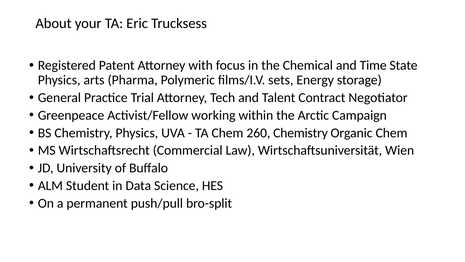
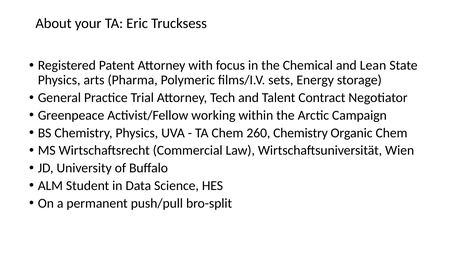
Time: Time -> Lean
